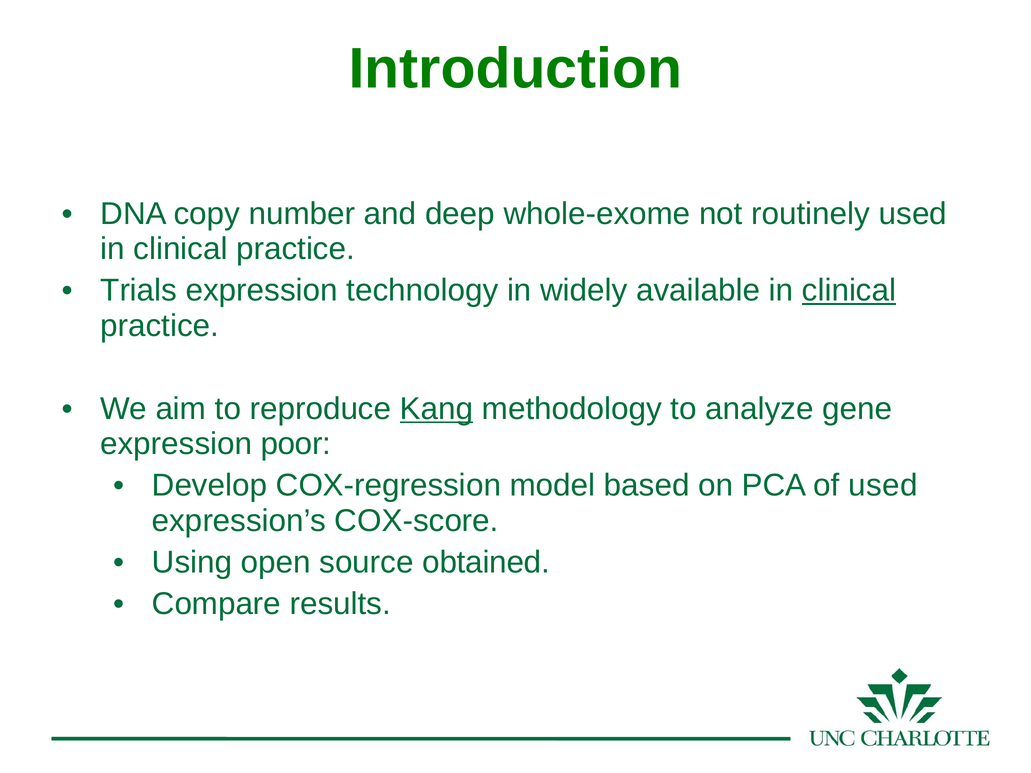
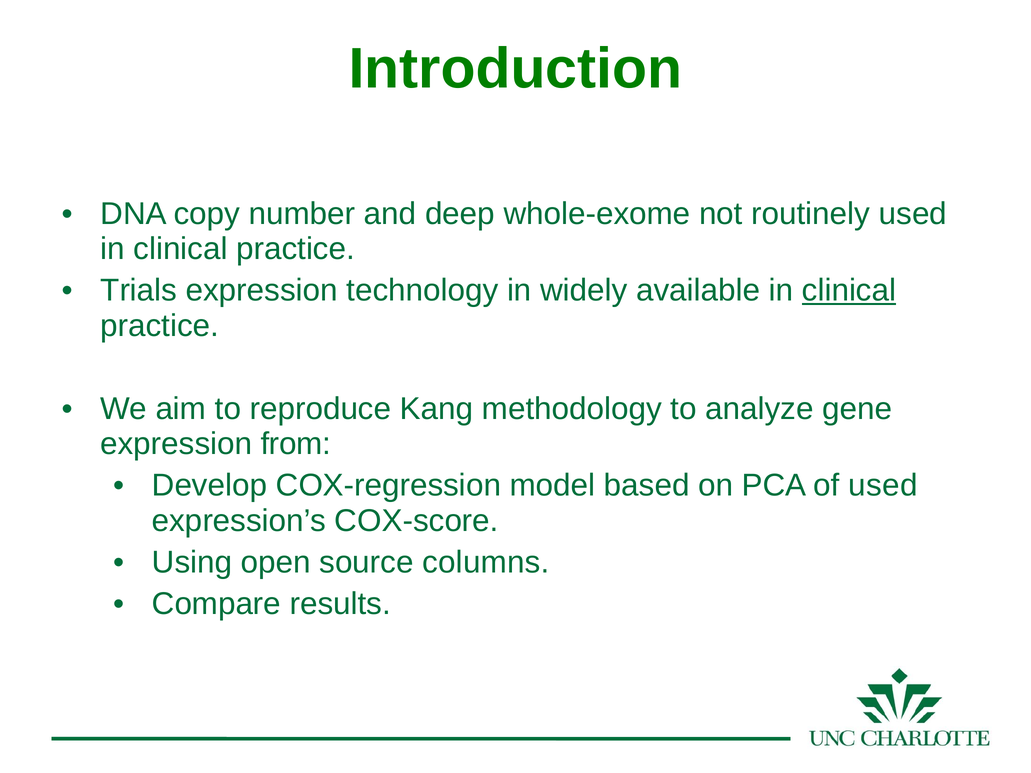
Kang underline: present -> none
poor: poor -> from
obtained: obtained -> columns
